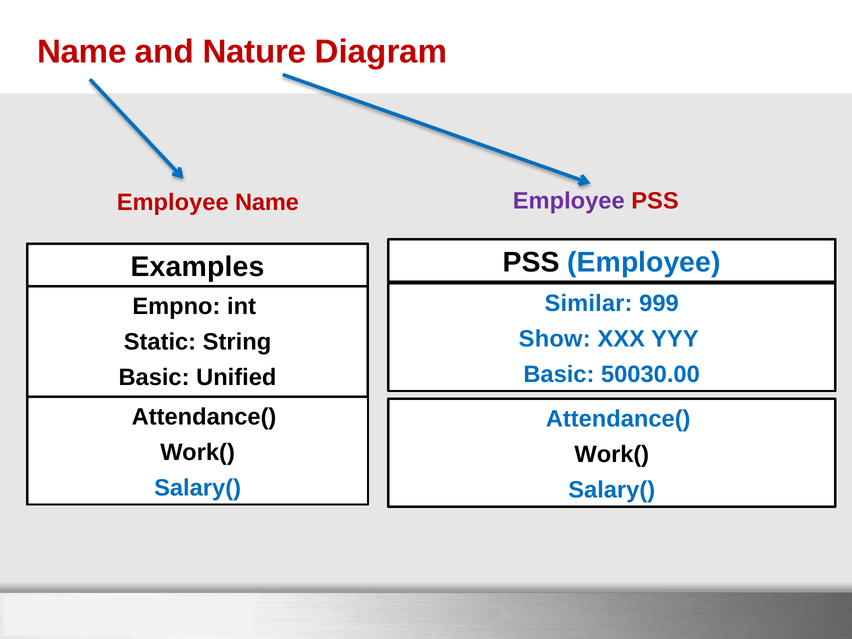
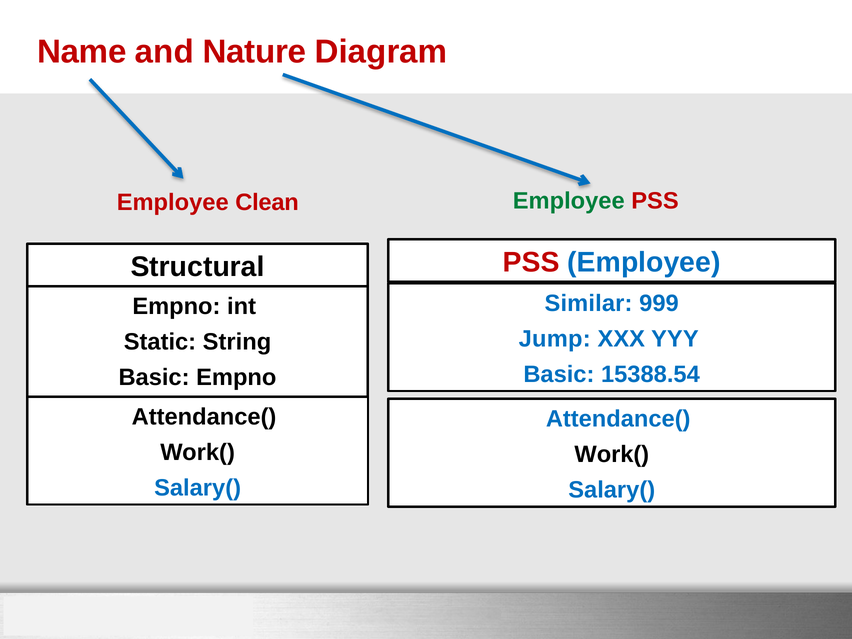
Employee at (569, 201) colour: purple -> green
Employee Name: Name -> Clean
PSS at (531, 263) colour: black -> red
Examples: Examples -> Structural
Show: Show -> Jump
50030.00: 50030.00 -> 15388.54
Basic Unified: Unified -> Empno
